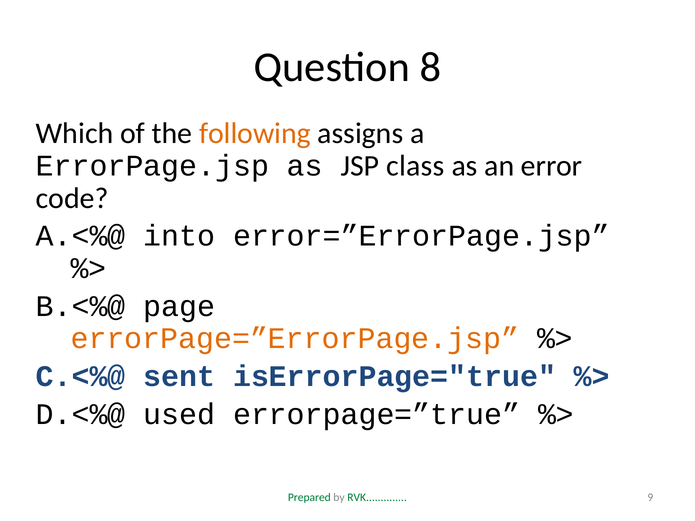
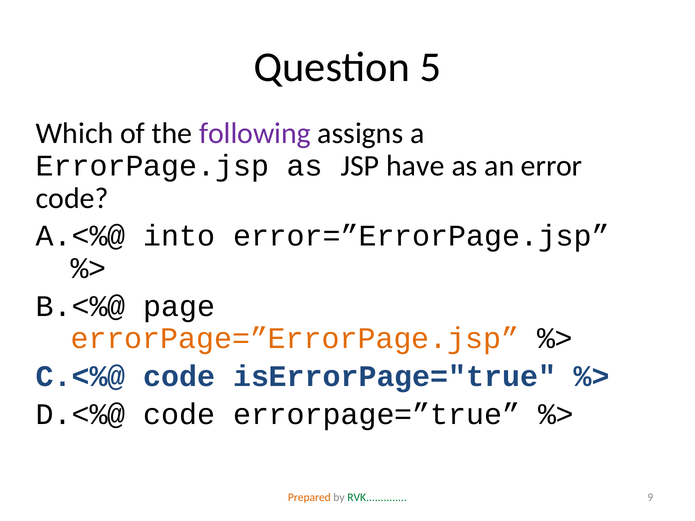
8: 8 -> 5
following colour: orange -> purple
class: class -> have
sent at (179, 377): sent -> code
used at (179, 415): used -> code
Prepared colour: green -> orange
